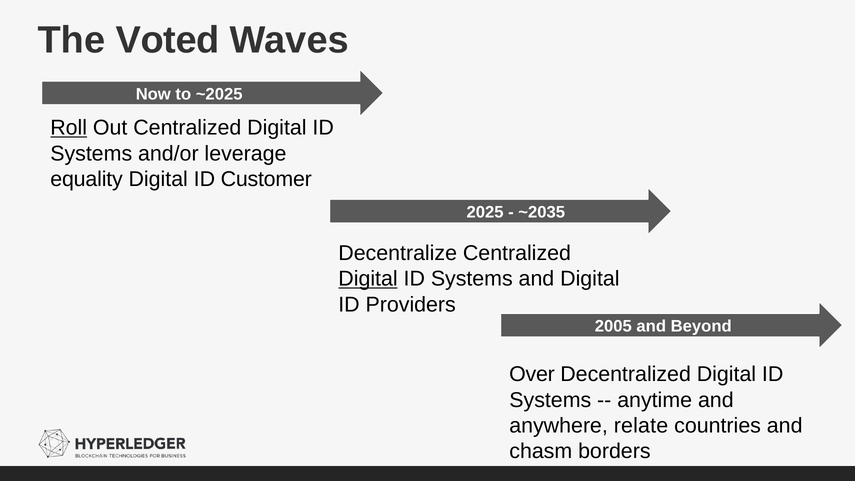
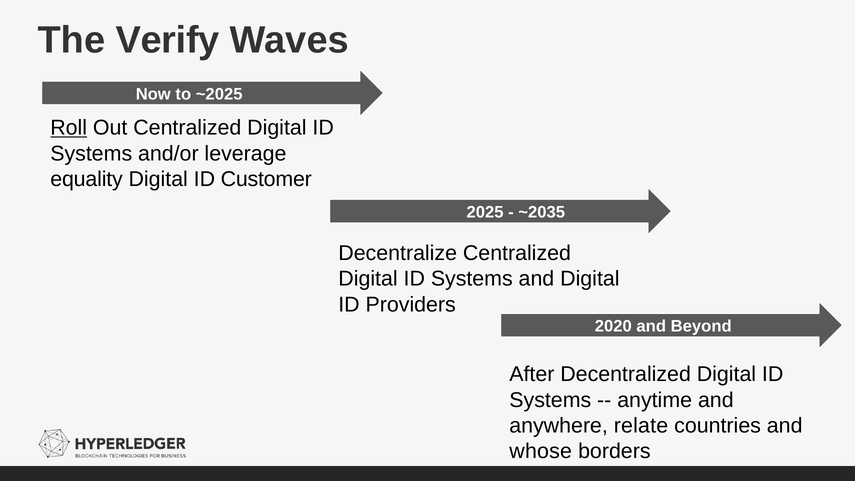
Voted: Voted -> Verify
Digital at (368, 279) underline: present -> none
2005: 2005 -> 2020
Over: Over -> After
chasm: chasm -> whose
